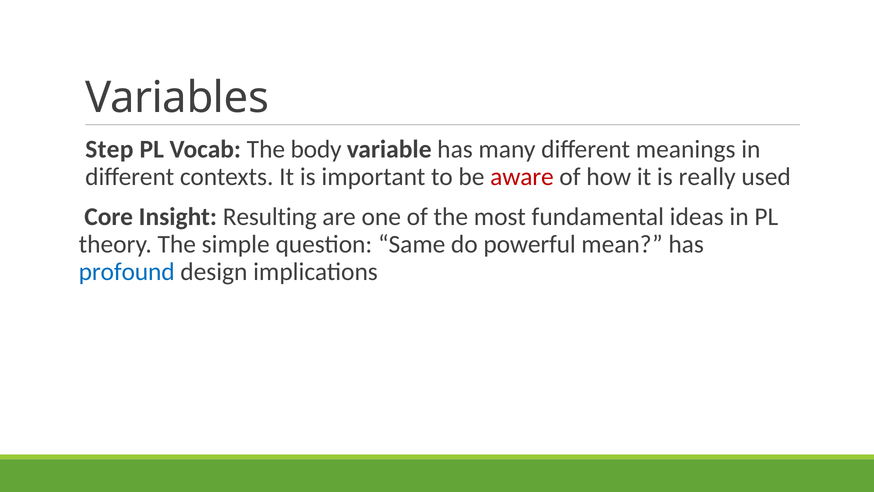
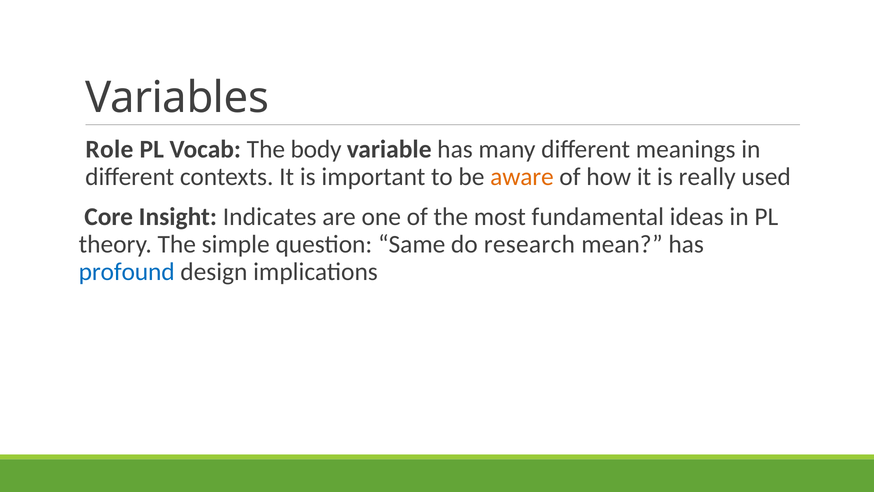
Step: Step -> Role
aware colour: red -> orange
Resulting: Resulting -> Indicates
powerful: powerful -> research
